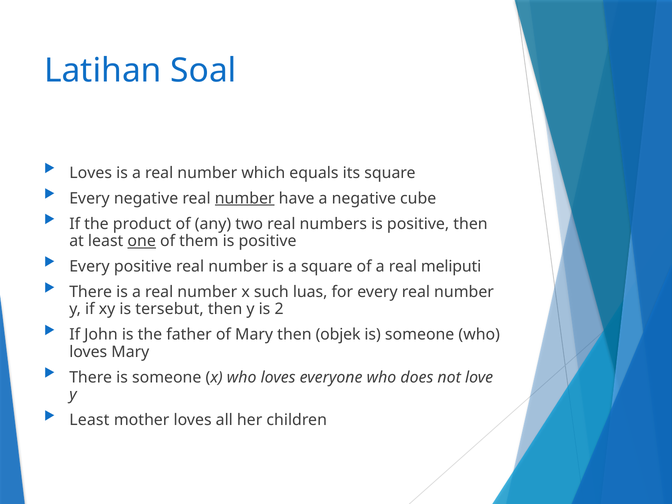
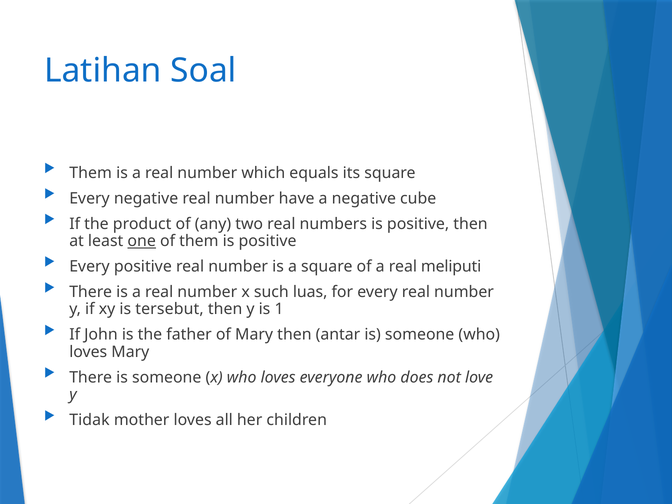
Loves at (91, 173): Loves -> Them
number at (245, 198) underline: present -> none
2: 2 -> 1
objek: objek -> antar
Least at (89, 420): Least -> Tidak
